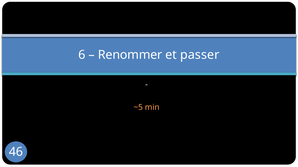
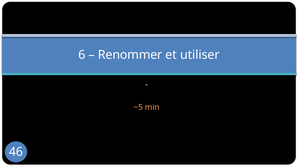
passer: passer -> utiliser
